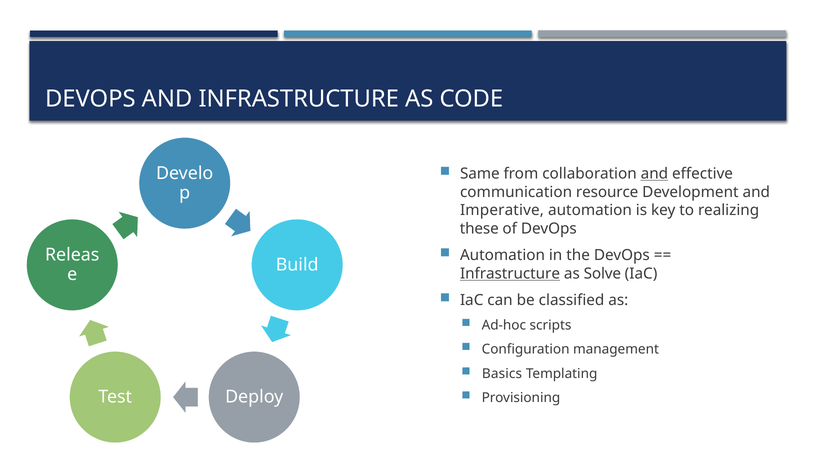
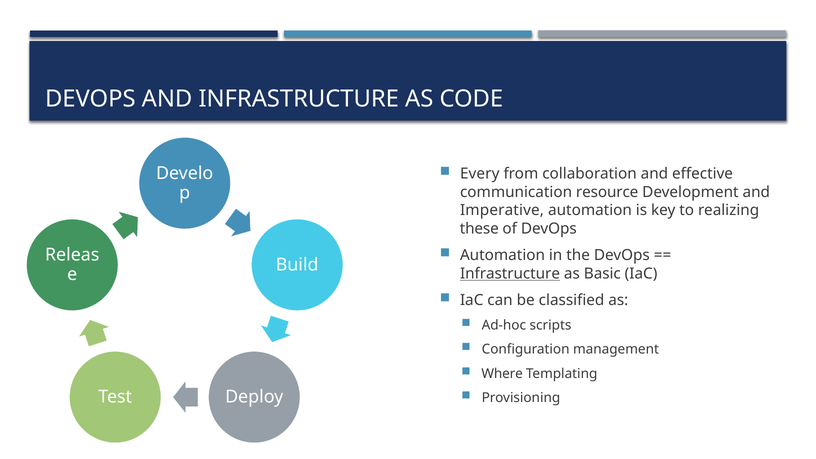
Same: Same -> Every
and at (654, 174) underline: present -> none
Solve: Solve -> Basic
Basics: Basics -> Where
